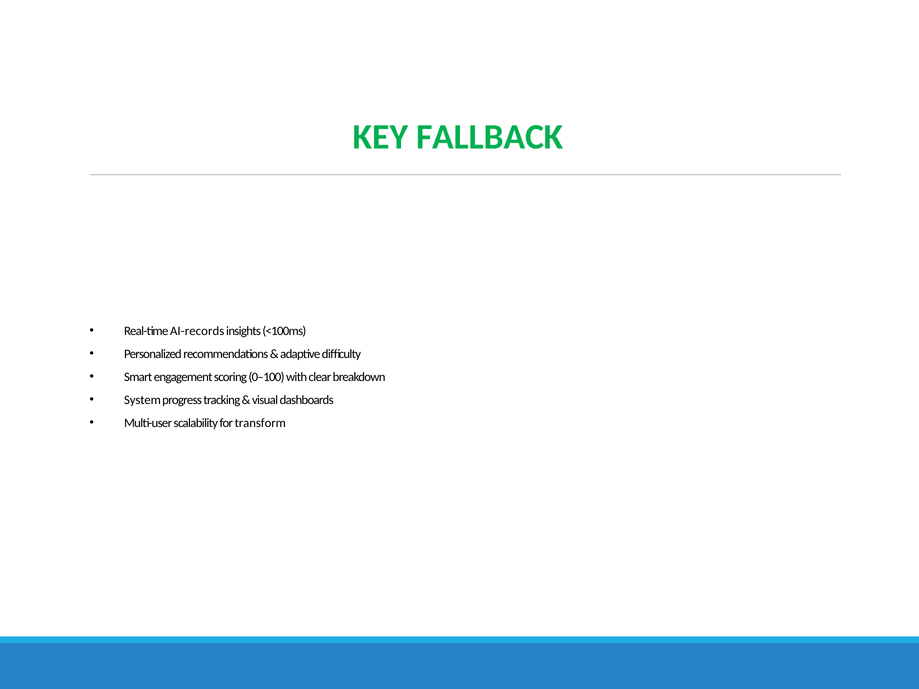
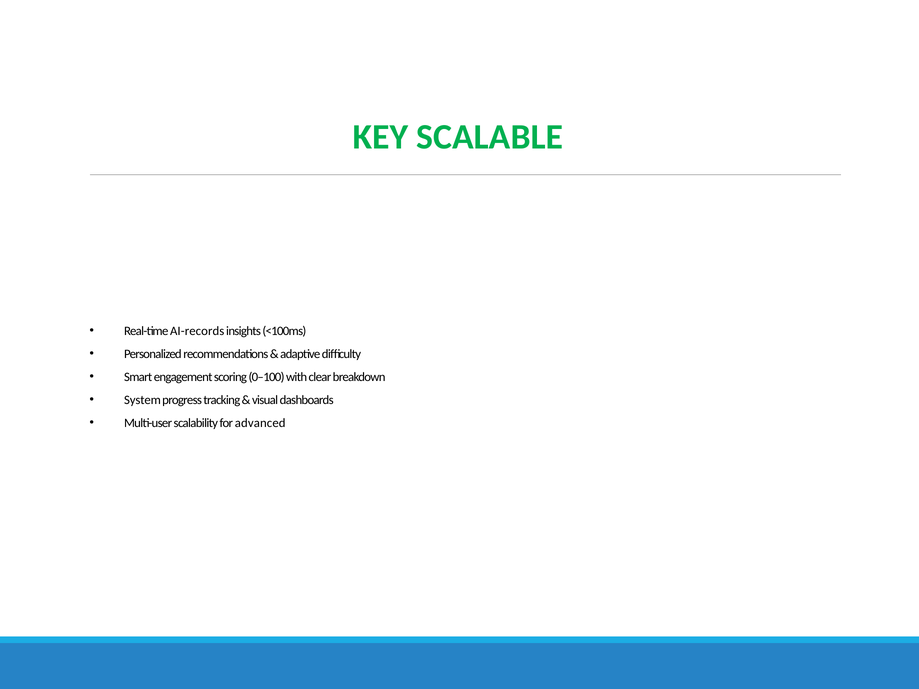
FALLBACK: FALLBACK -> SCALABLE
transform: transform -> advanced
